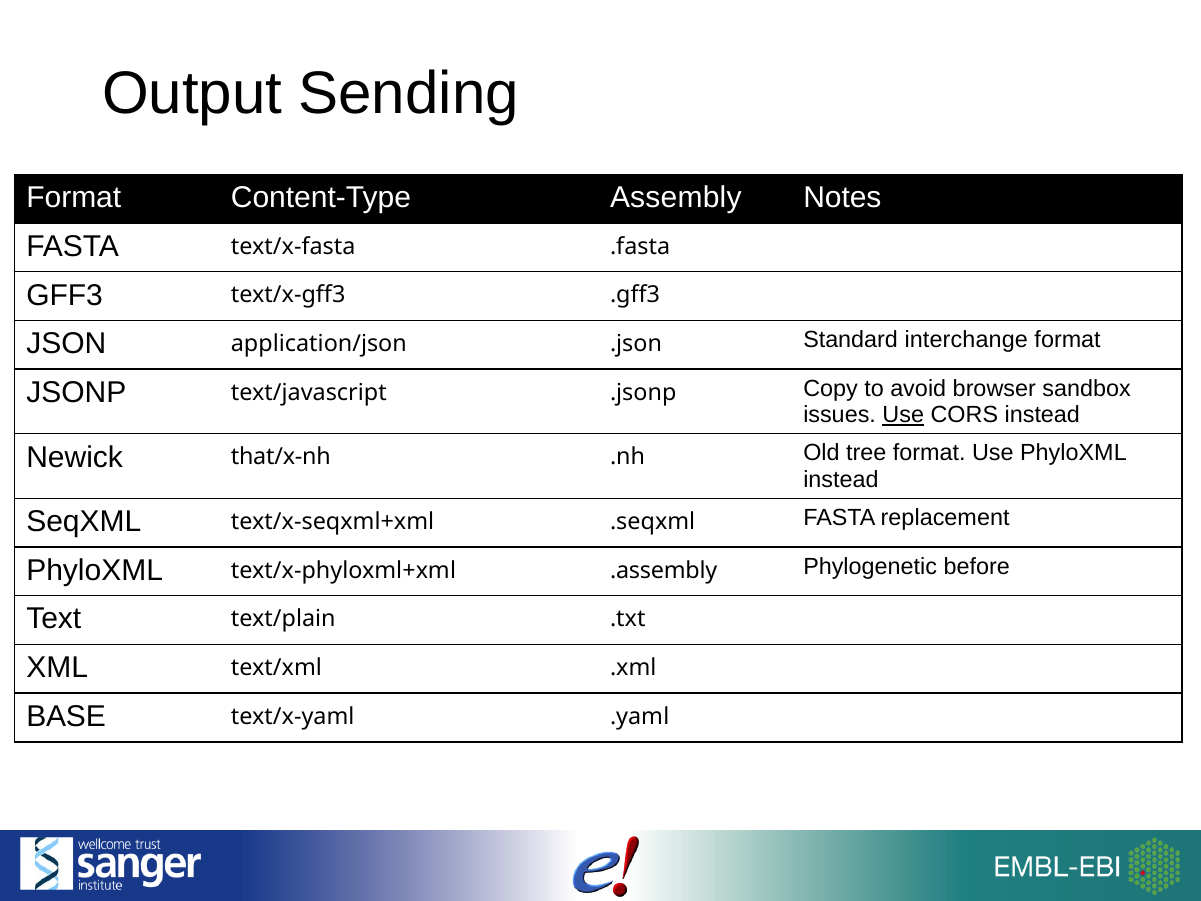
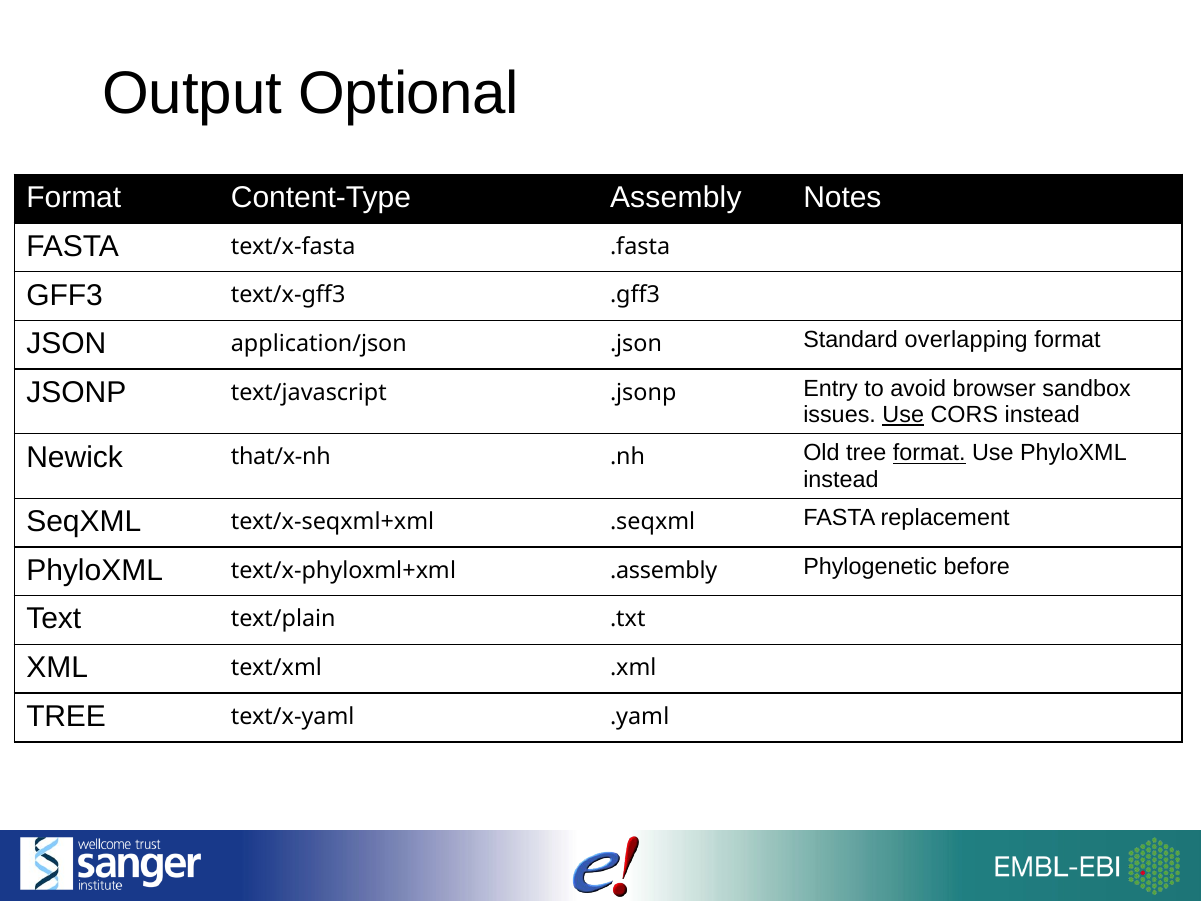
Sending: Sending -> Optional
interchange: interchange -> overlapping
Copy: Copy -> Entry
format at (929, 453) underline: none -> present
BASE at (66, 716): BASE -> TREE
